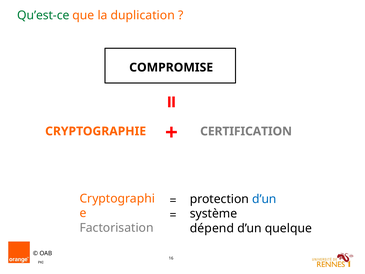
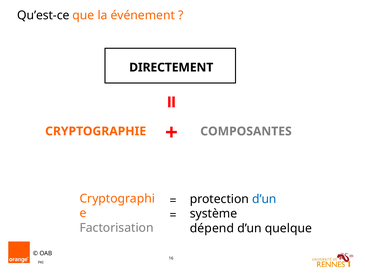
Qu’est-ce colour: green -> black
duplication: duplication -> événement
COMPROMISE: COMPROMISE -> DIRECTEMENT
CERTIFICATION: CERTIFICATION -> COMPOSANTES
